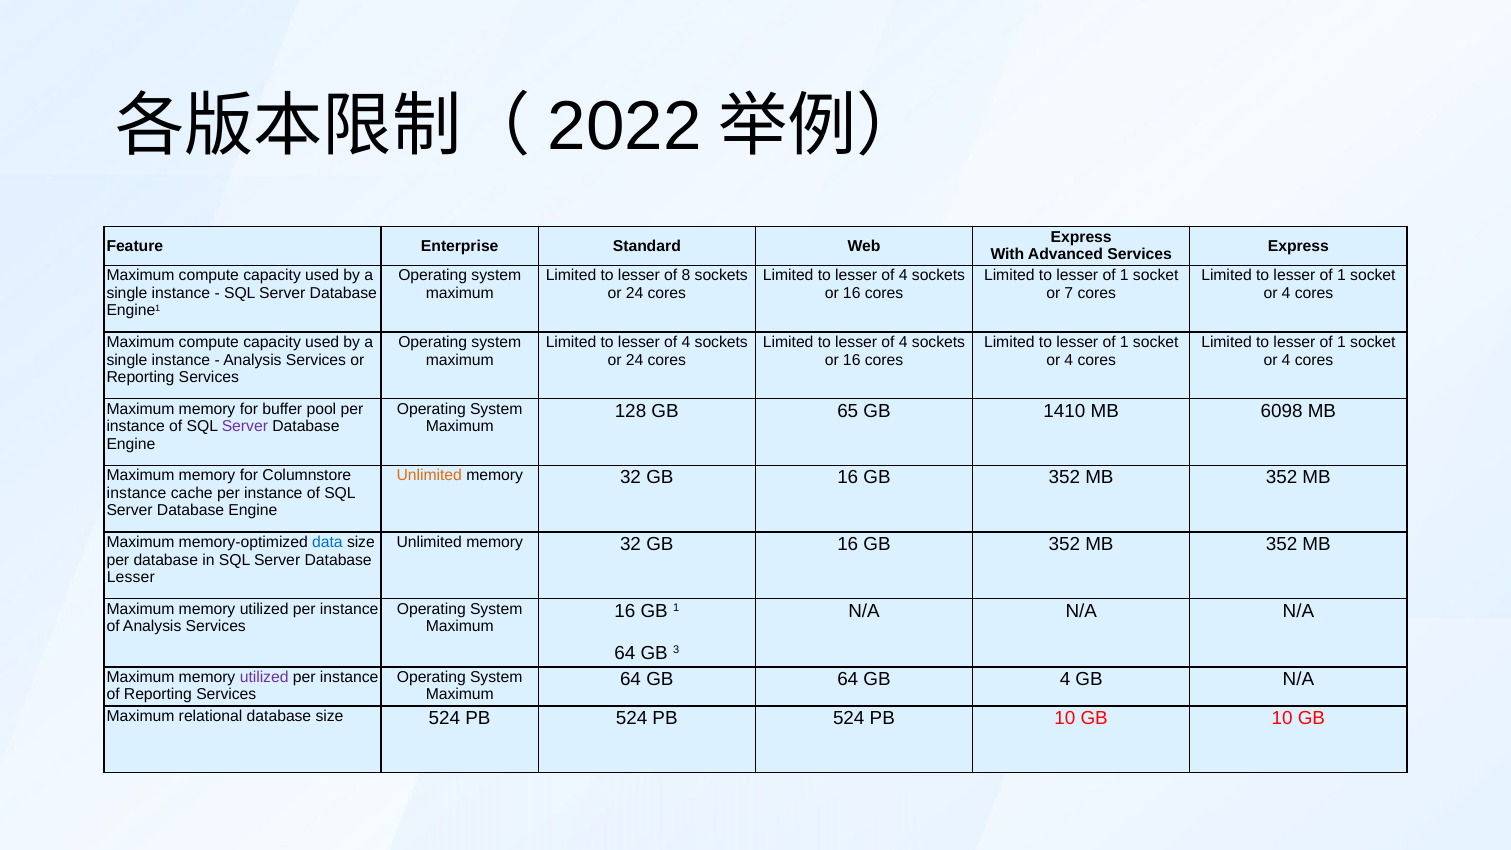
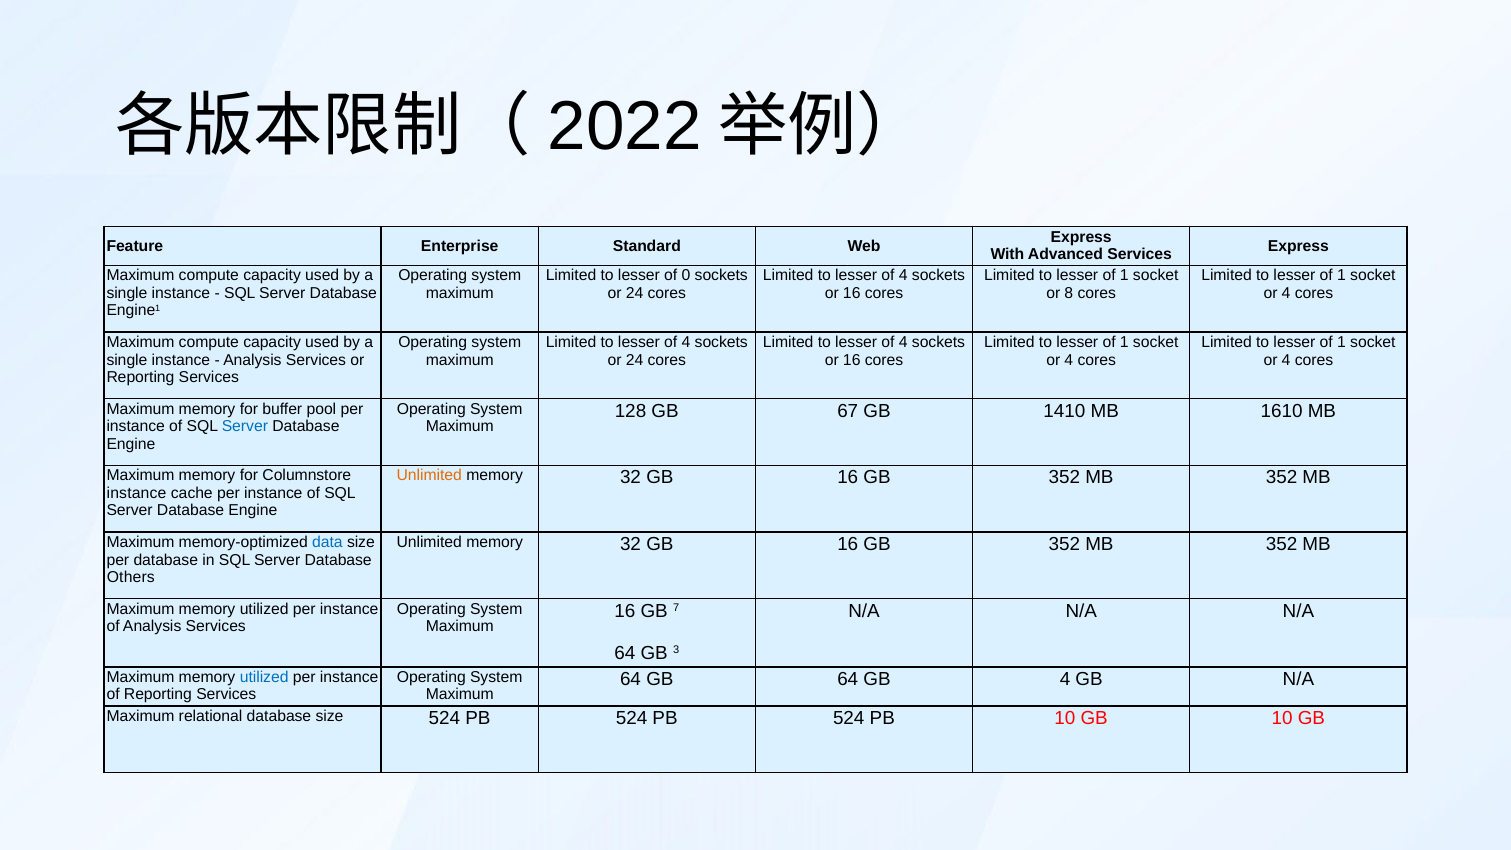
8: 8 -> 0
7: 7 -> 8
65: 65 -> 67
6098: 6098 -> 1610
Server at (245, 427) colour: purple -> blue
Lesser at (131, 577): Lesser -> Others
GB 1: 1 -> 7
utilized at (264, 677) colour: purple -> blue
